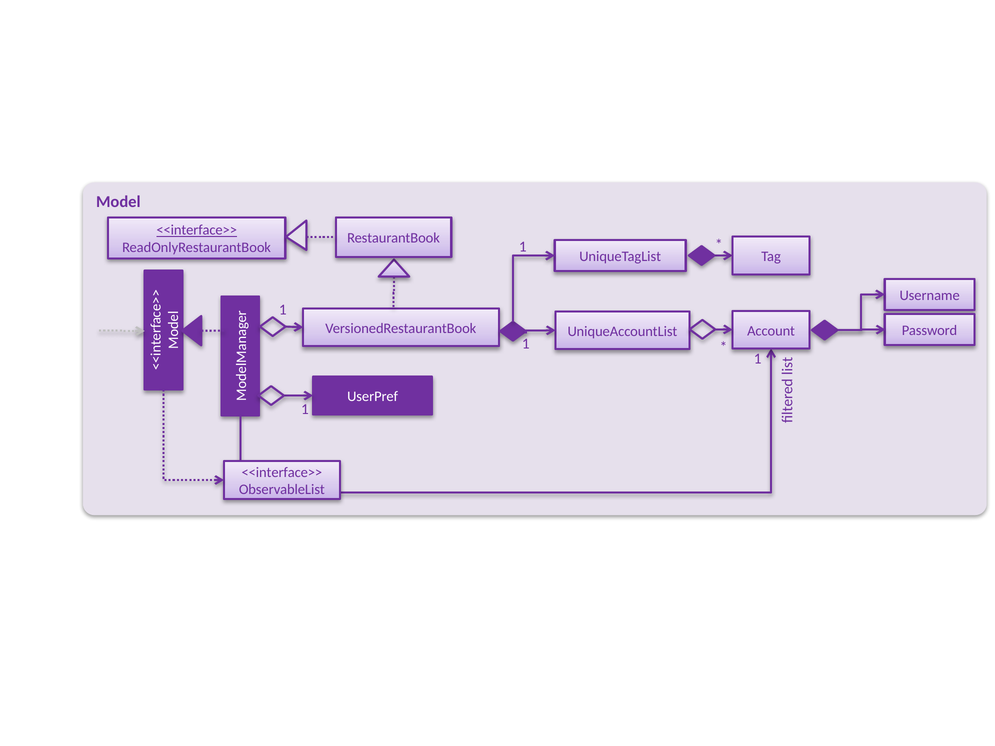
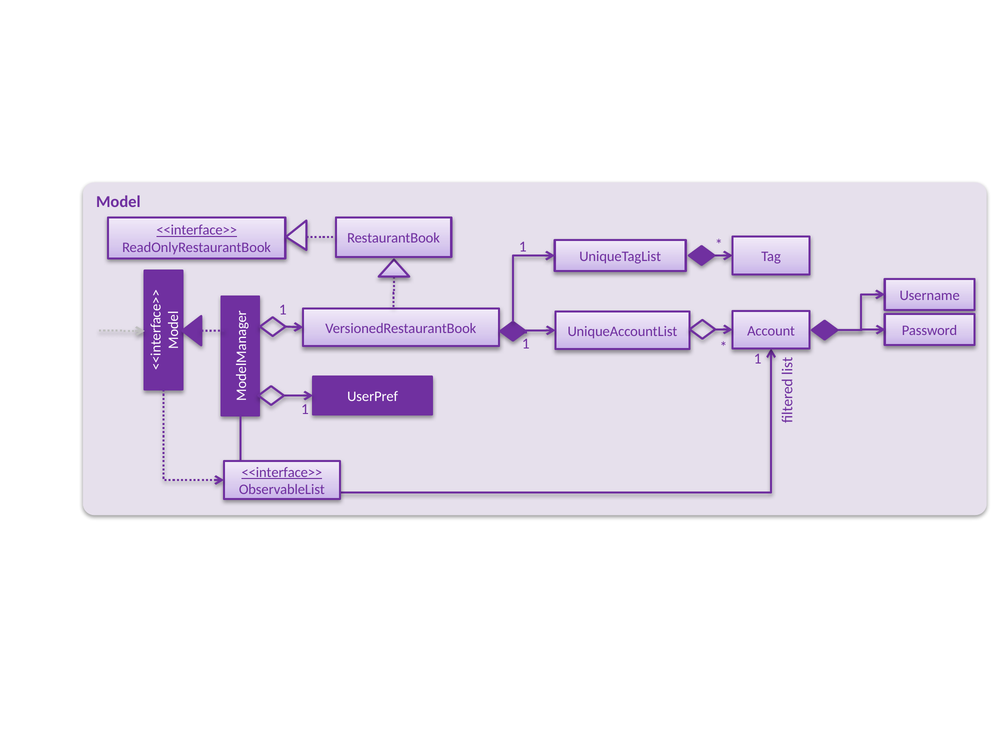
<<interface>> at (282, 472) underline: none -> present
